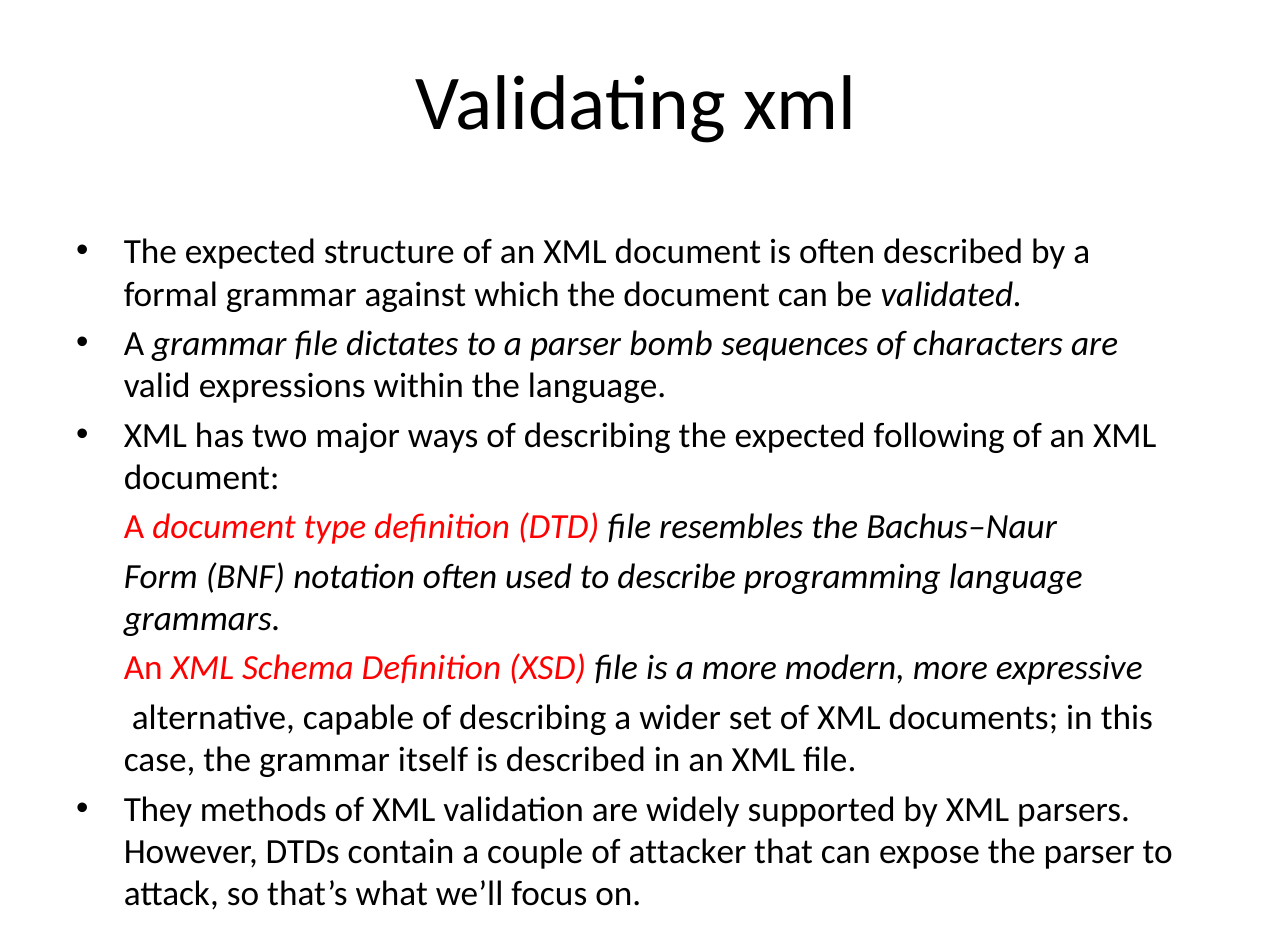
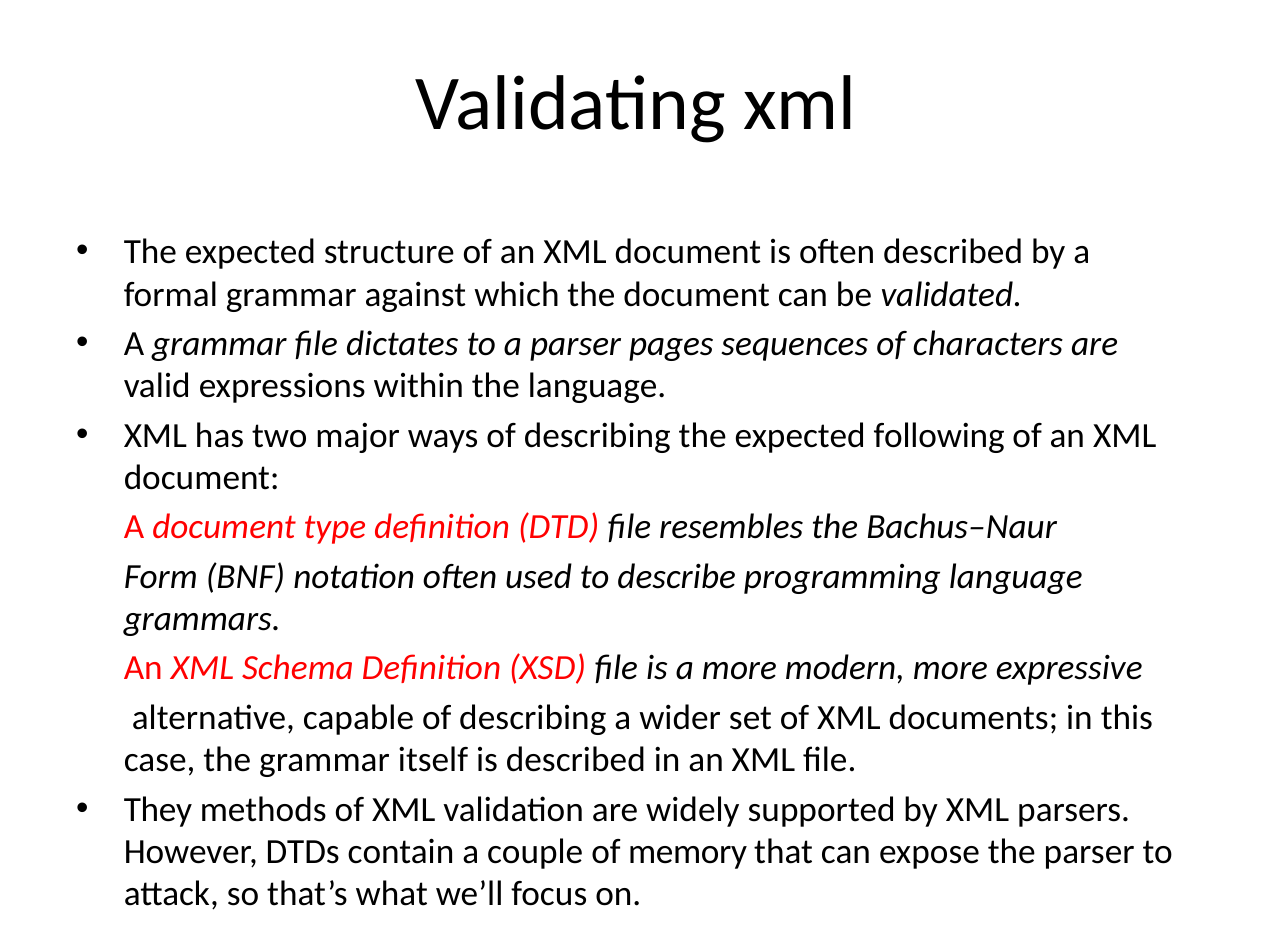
bomb: bomb -> pages
attacker: attacker -> memory
